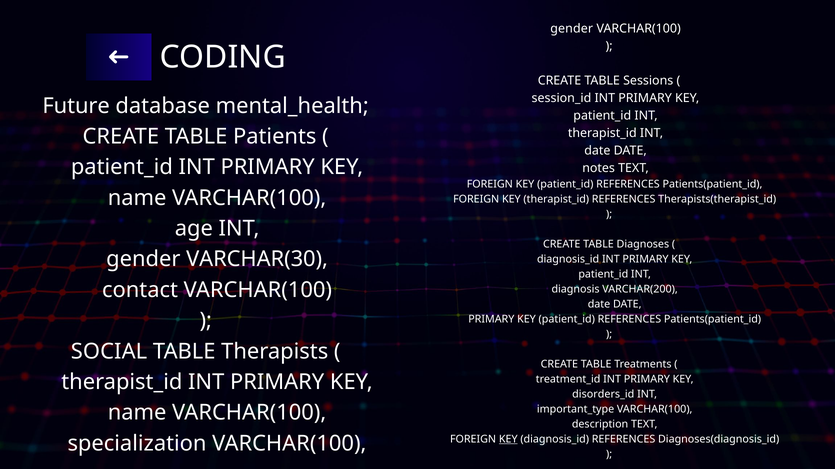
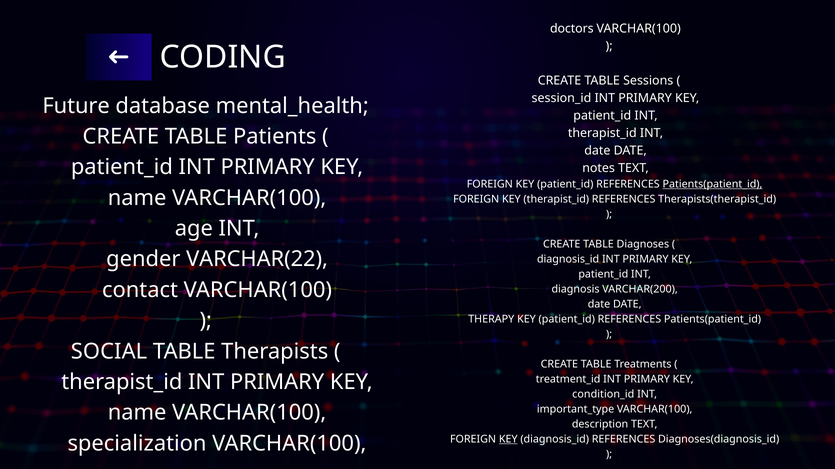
gender at (572, 29): gender -> doctors
Patients(patient_id at (712, 184) underline: none -> present
VARCHAR(30: VARCHAR(30 -> VARCHAR(22
PRIMARY at (491, 320): PRIMARY -> THERAPY
disorders_id: disorders_id -> condition_id
